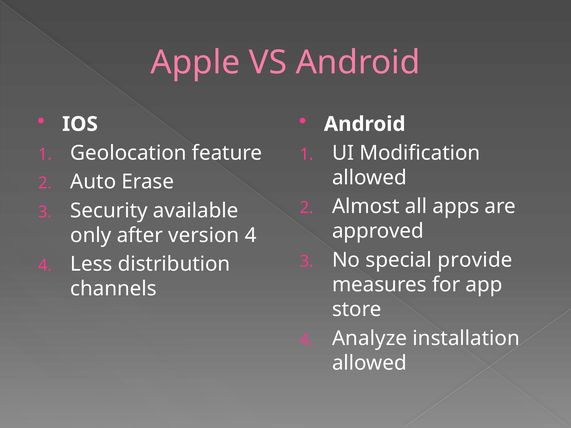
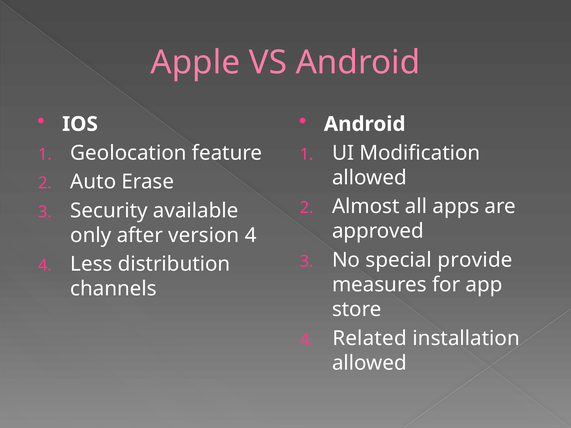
Analyze: Analyze -> Related
